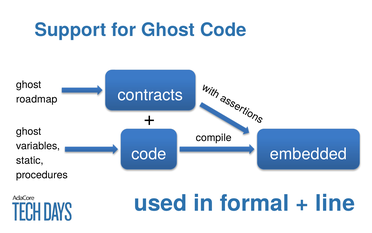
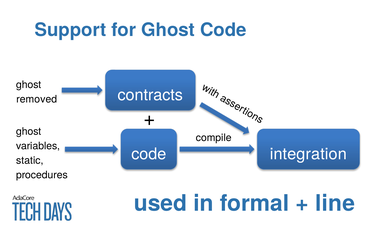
roadmap: roadmap -> removed
embedded: embedded -> integration
